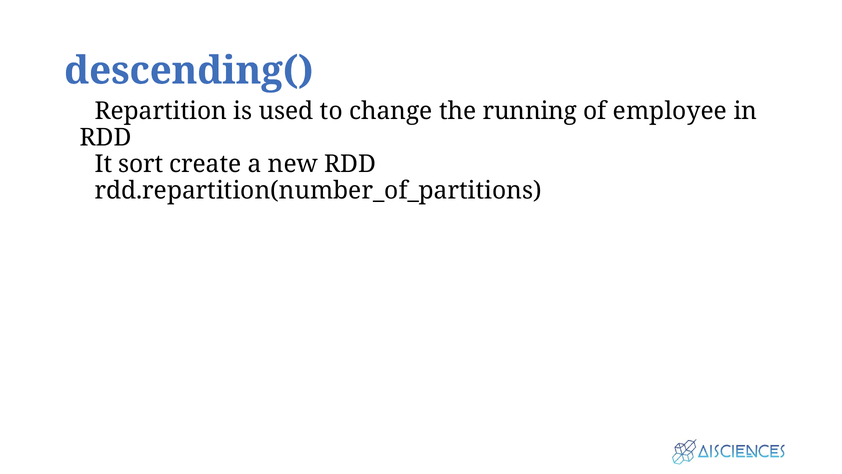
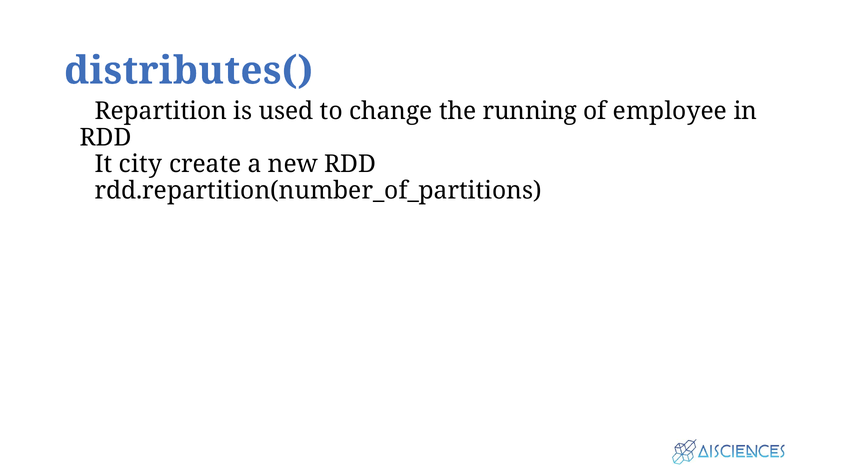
descending(: descending( -> distributes(
sort: sort -> city
